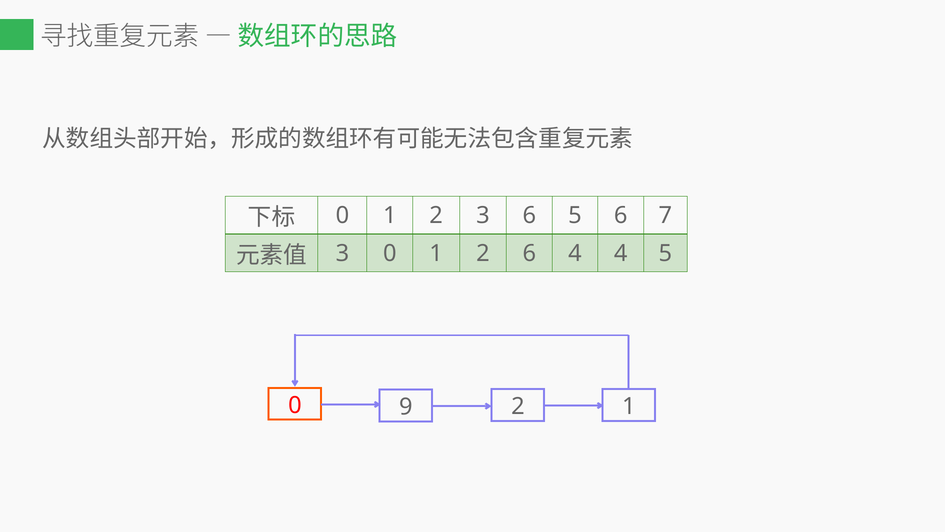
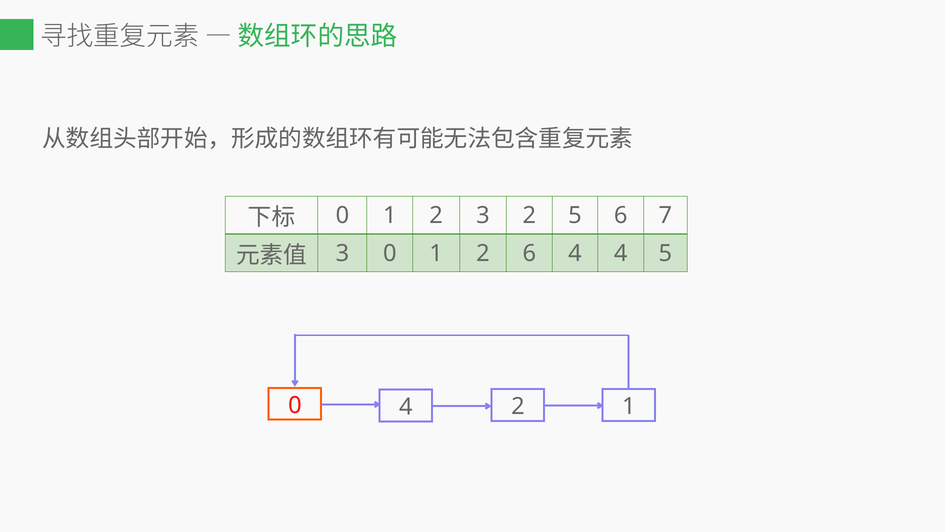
3 6: 6 -> 2
0 9: 9 -> 4
